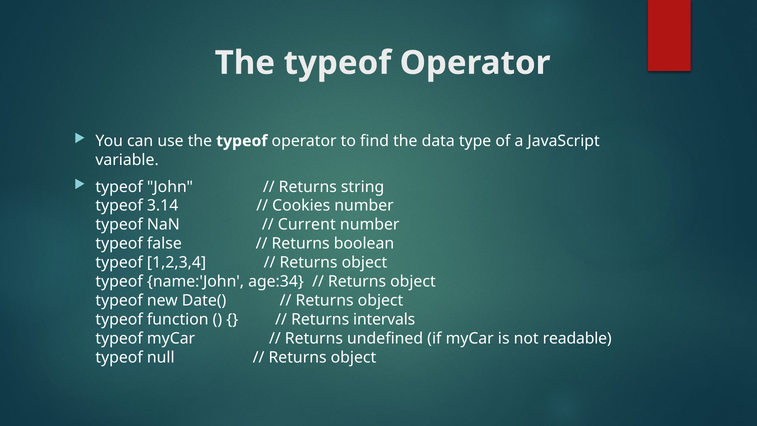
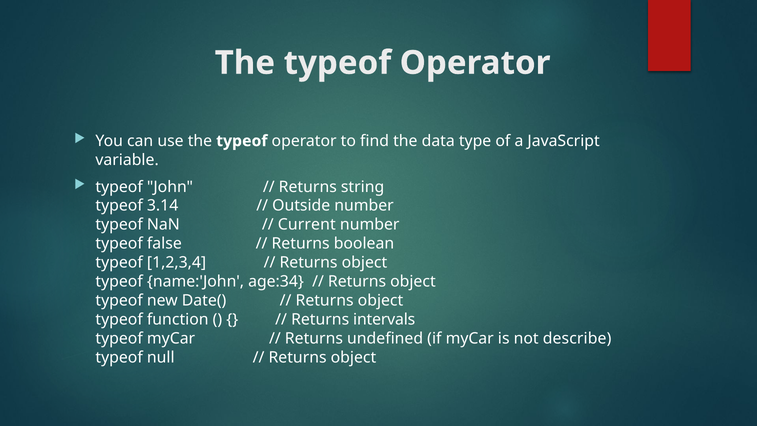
Cookies: Cookies -> Outside
readable: readable -> describe
